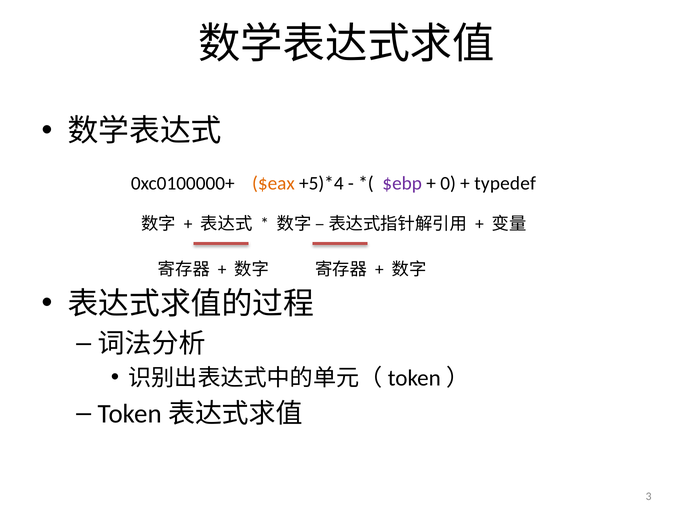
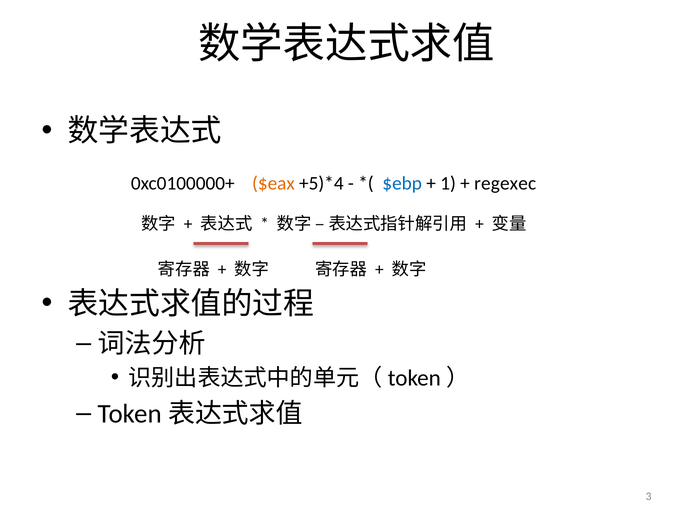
$ebp colour: purple -> blue
0: 0 -> 1
typedef: typedef -> regexec
